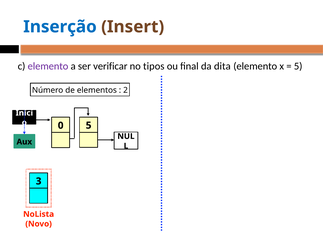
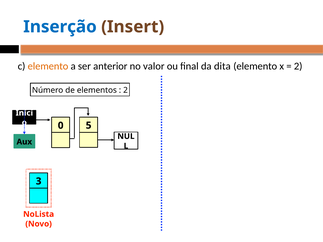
elemento at (48, 66) colour: purple -> orange
verificar: verificar -> anterior
tipos: tipos -> valor
5 at (298, 66): 5 -> 2
